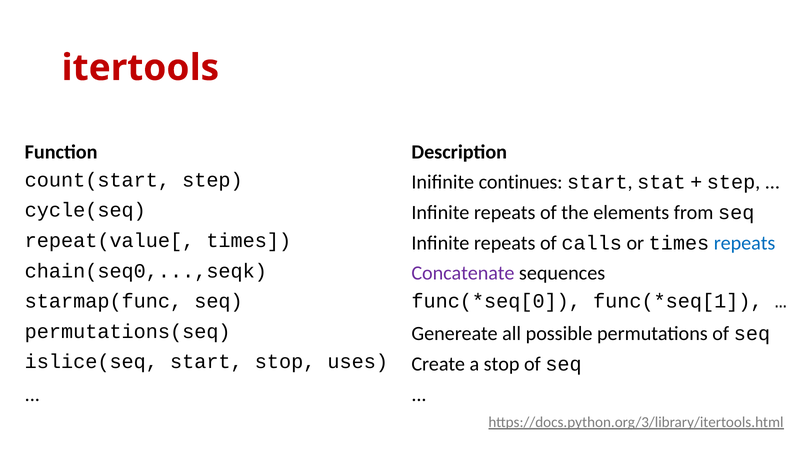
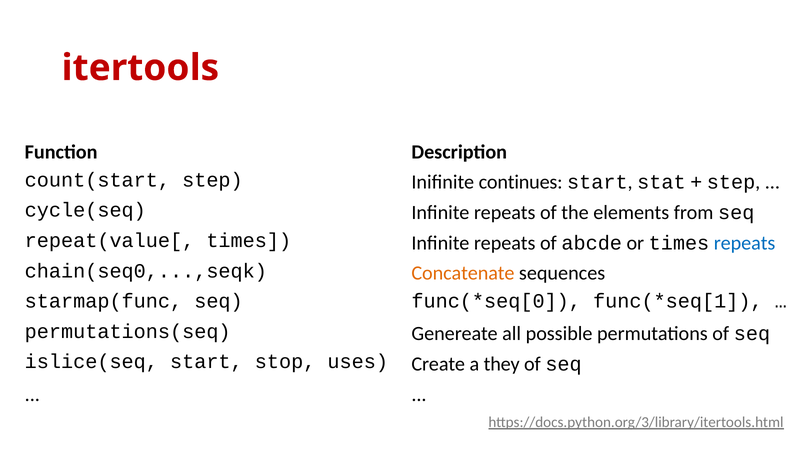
calls: calls -> abcde
Concatenate colour: purple -> orange
a stop: stop -> they
